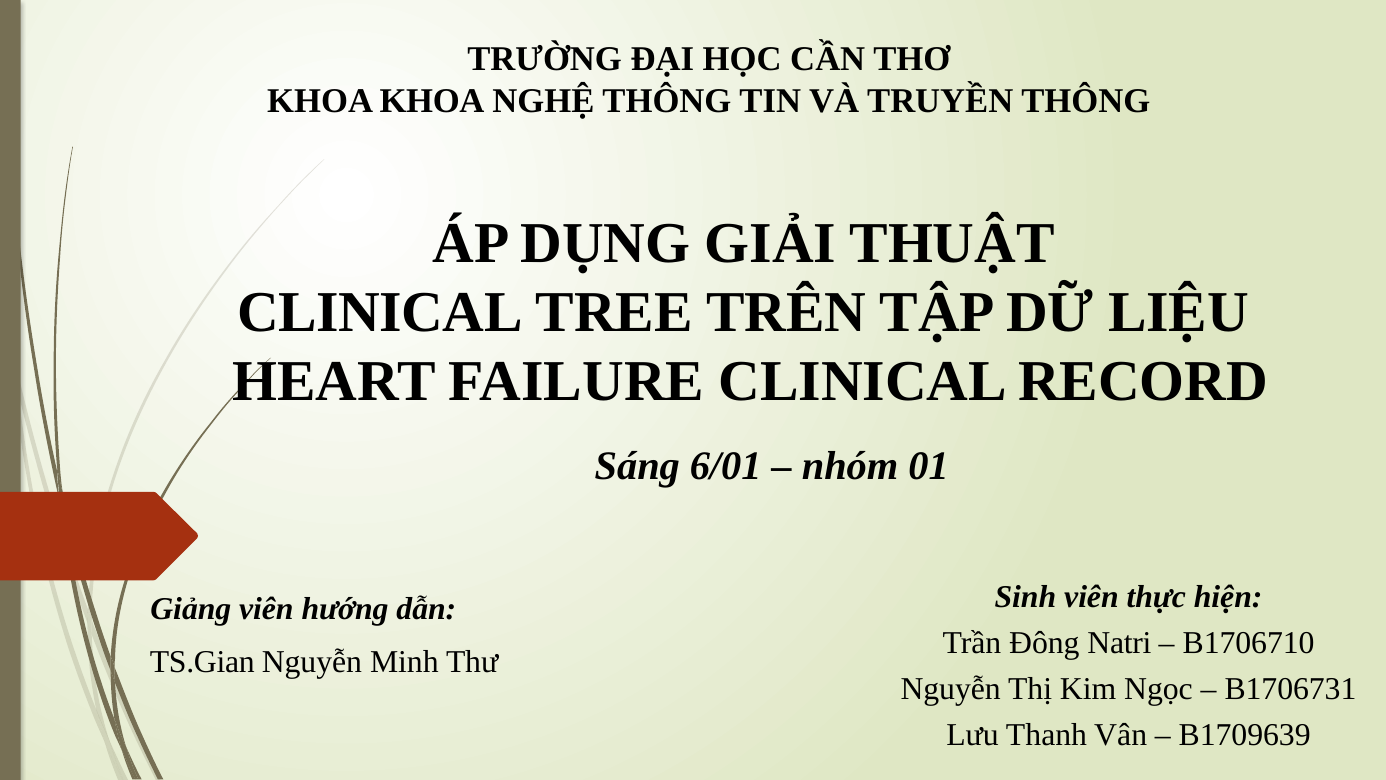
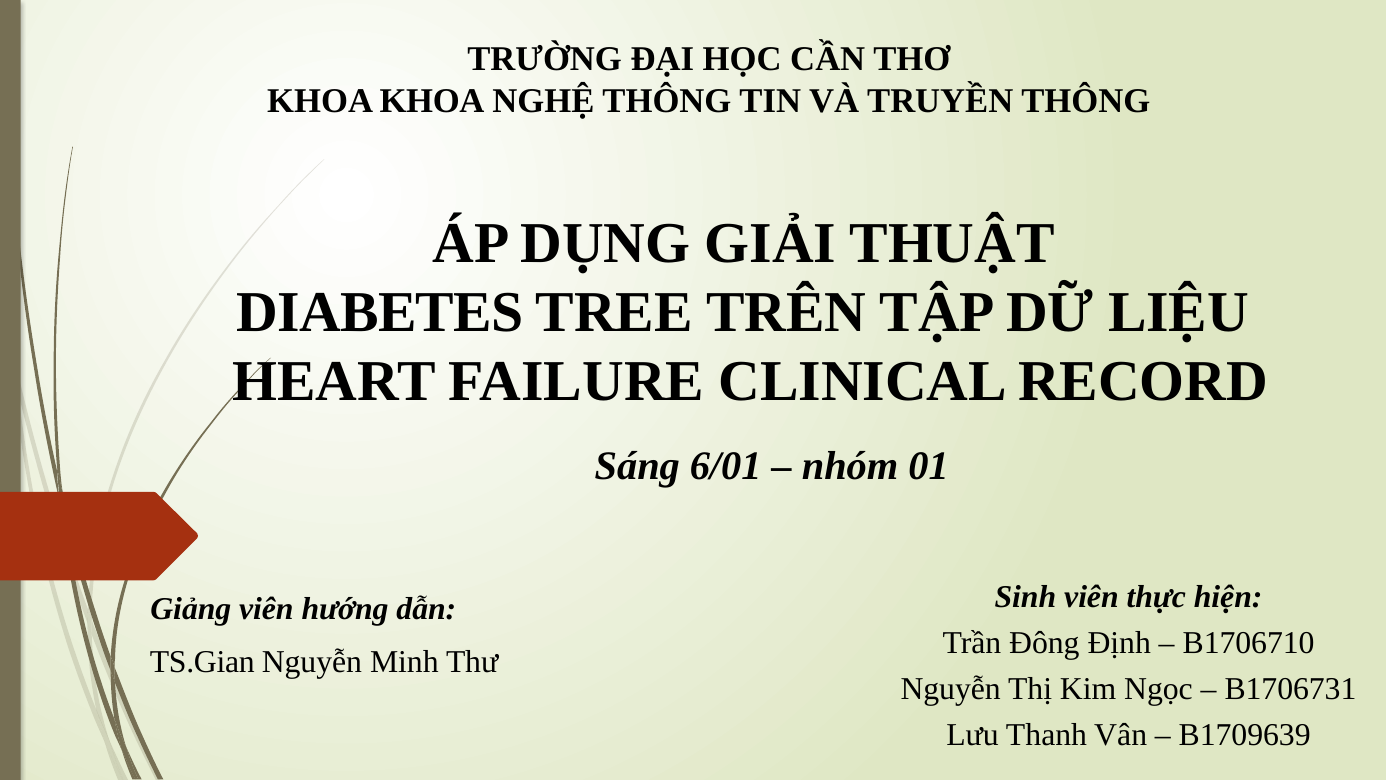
CLINICAL at (380, 312): CLINICAL -> DIABETES
Natri: Natri -> Định
